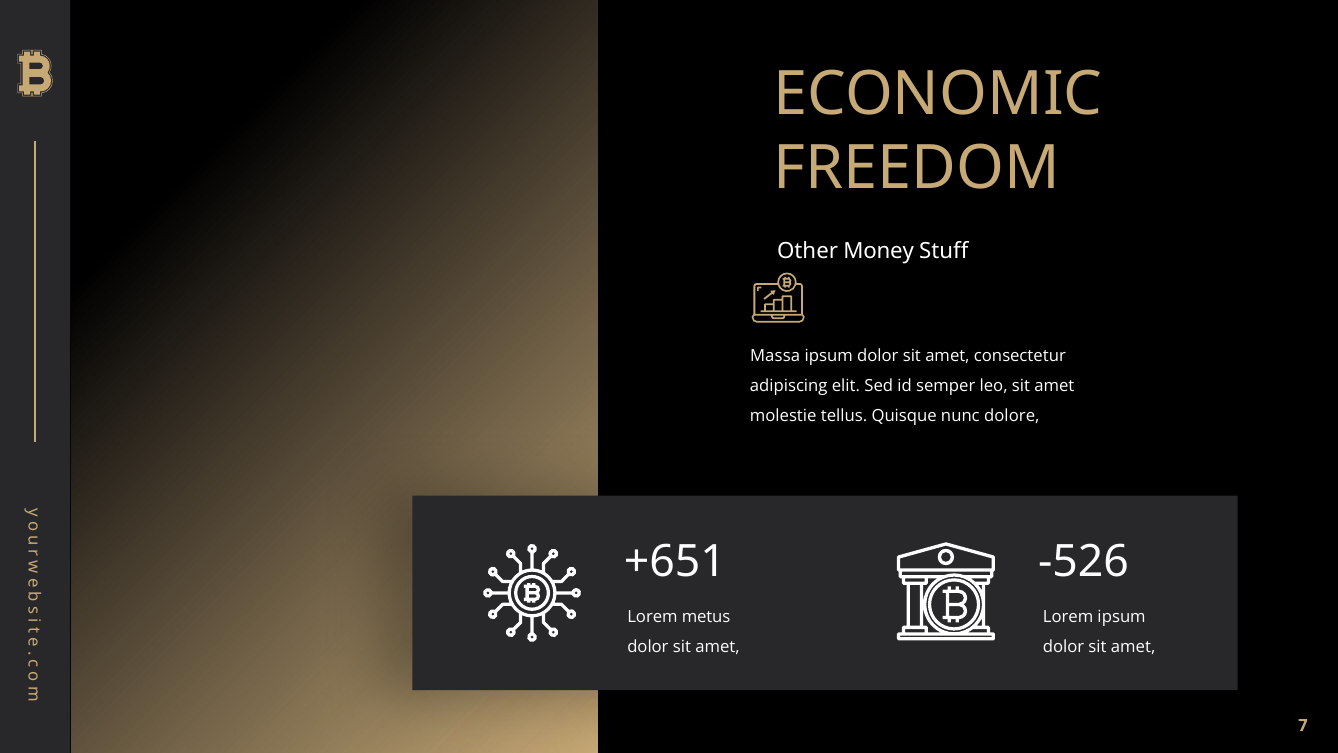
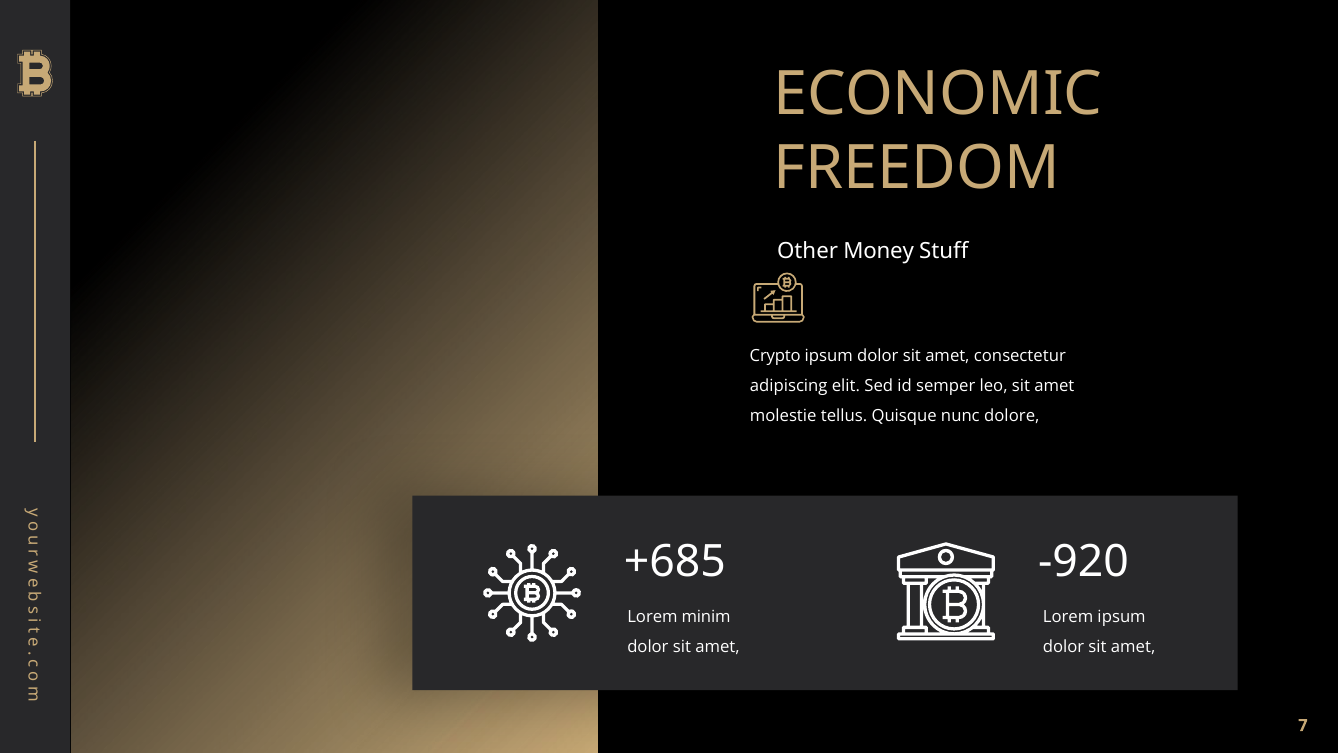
Massa: Massa -> Crypto
+651: +651 -> +685
-526: -526 -> -920
metus: metus -> minim
